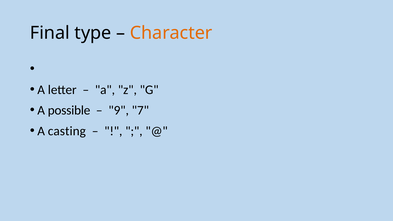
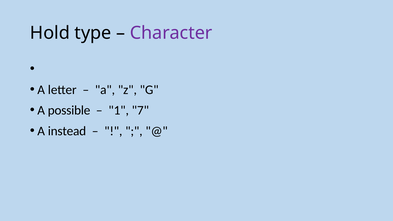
Final: Final -> Hold
Character colour: orange -> purple
9: 9 -> 1
casting: casting -> instead
